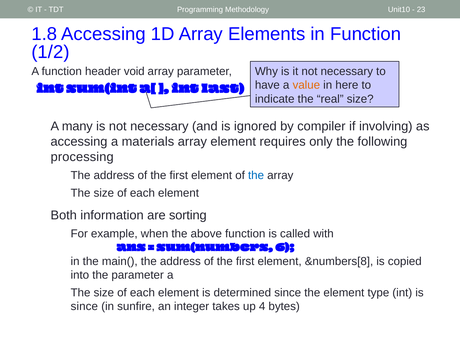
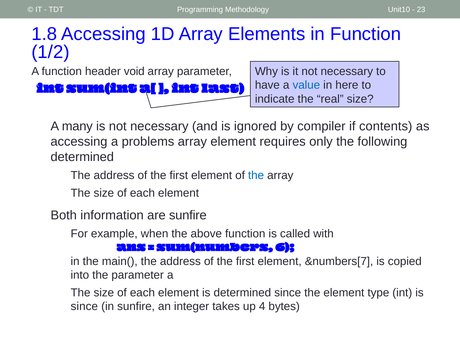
value colour: orange -> blue
involving: involving -> contents
materials: materials -> problems
processing at (82, 157): processing -> determined
are sorting: sorting -> sunfire
&numbers[8: &numbers[8 -> &numbers[7
